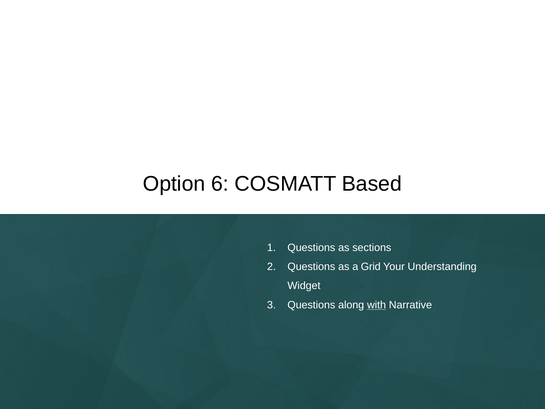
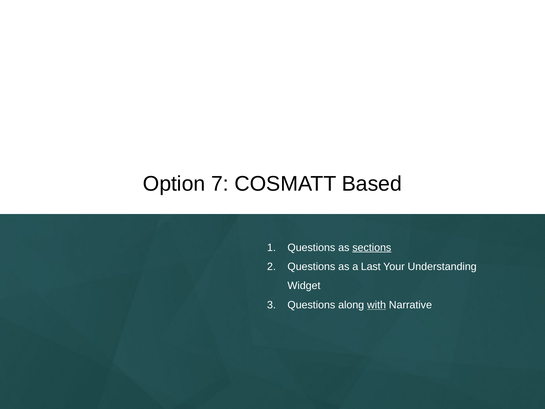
6: 6 -> 7
sections underline: none -> present
Grid: Grid -> Last
